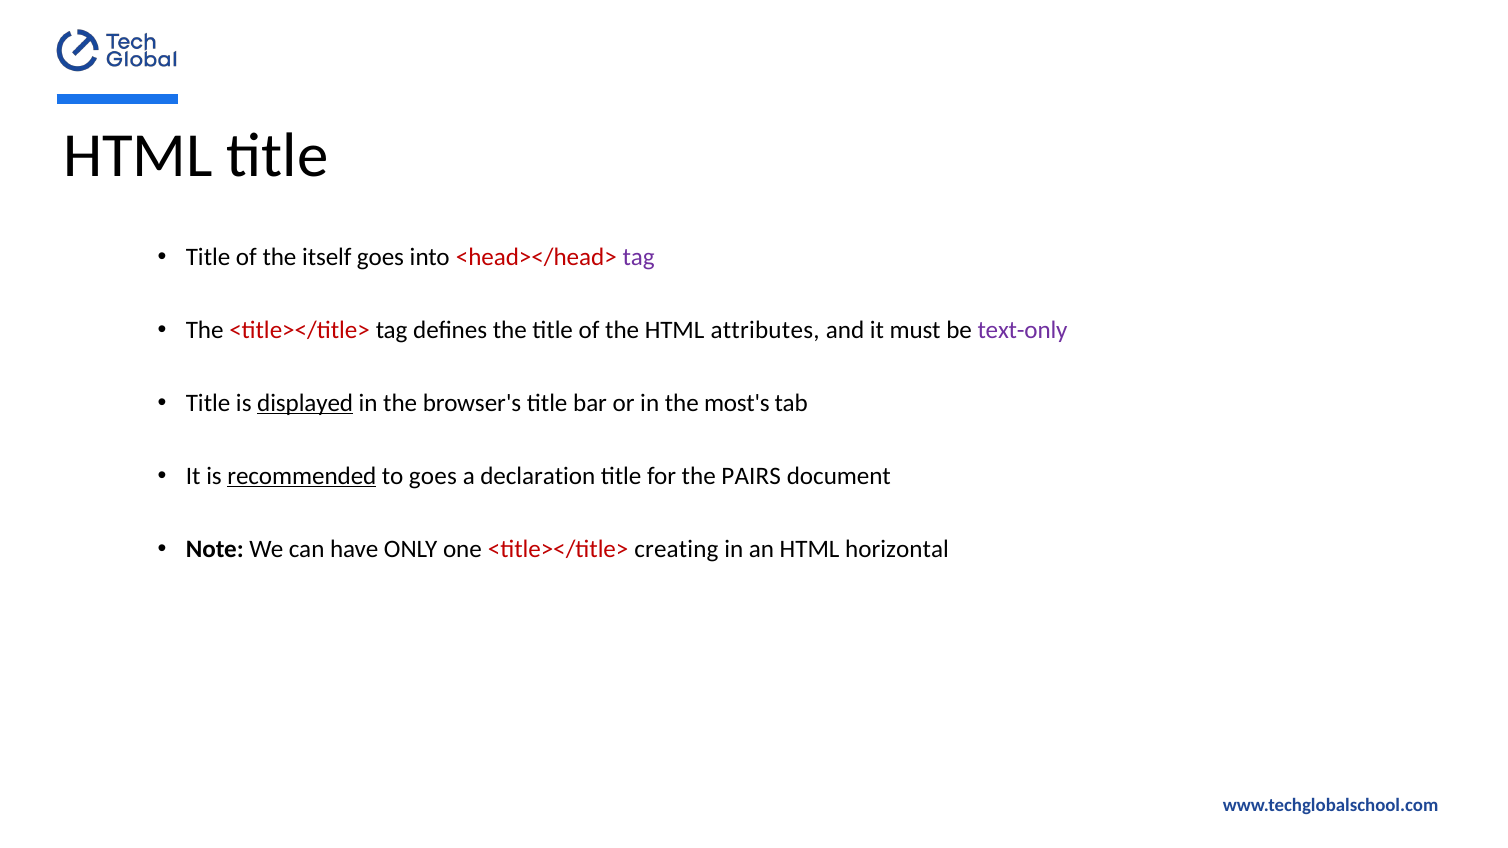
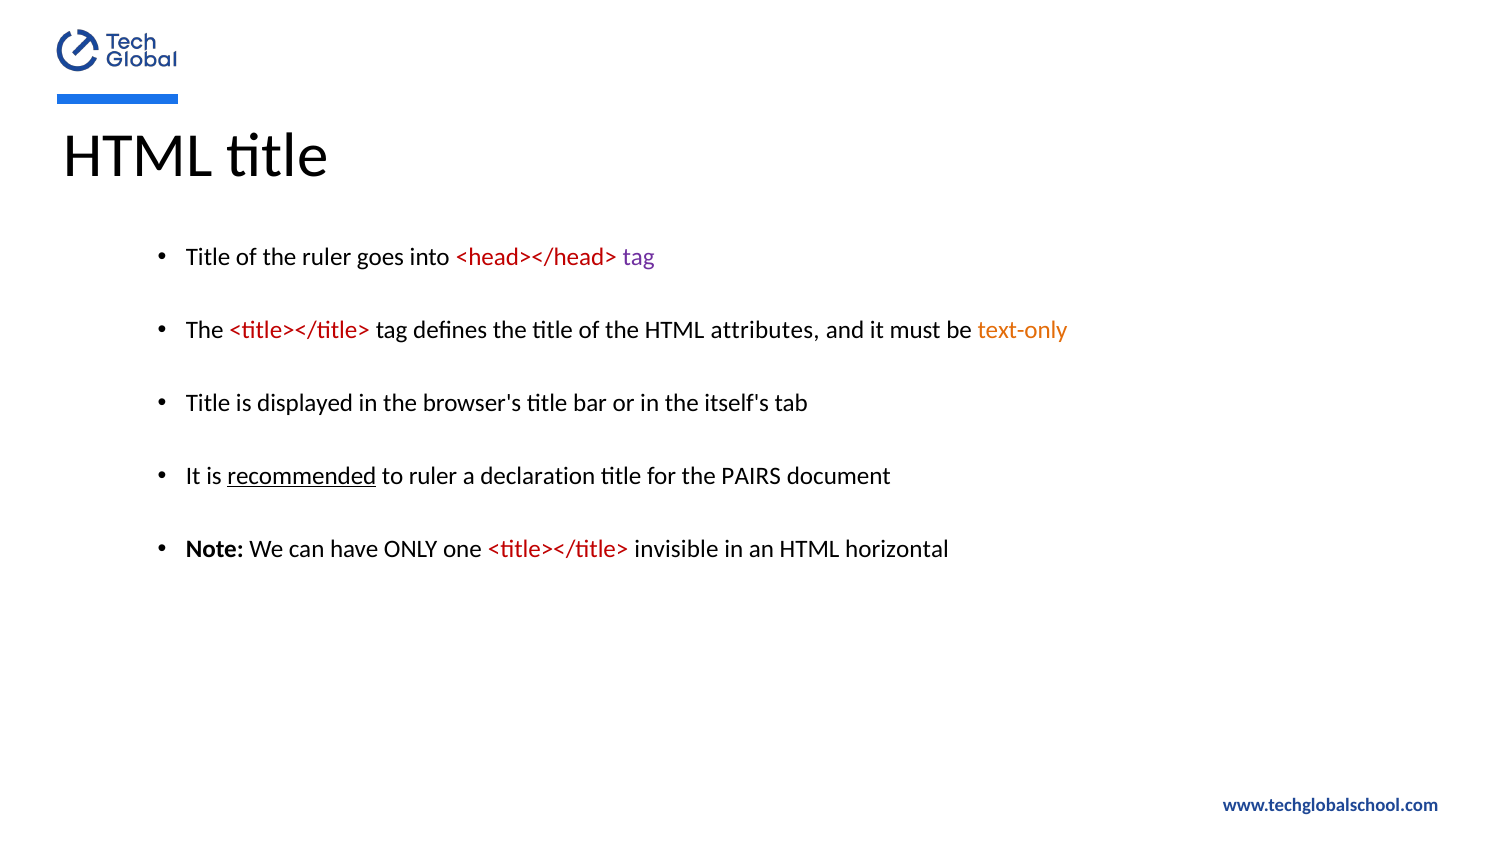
the itself: itself -> ruler
text-only colour: purple -> orange
displayed underline: present -> none
most's: most's -> itself's
to goes: goes -> ruler
creating: creating -> invisible
